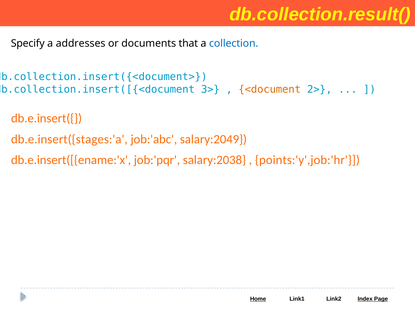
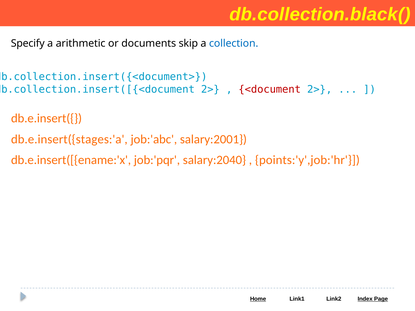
db.collection.result(: db.collection.result( -> db.collection.black(
addresses: addresses -> arithmetic
that: that -> skip
3> at (210, 89): 3> -> 2>
<document colour: orange -> red
salary:2049: salary:2049 -> salary:2001
salary:2038: salary:2038 -> salary:2040
